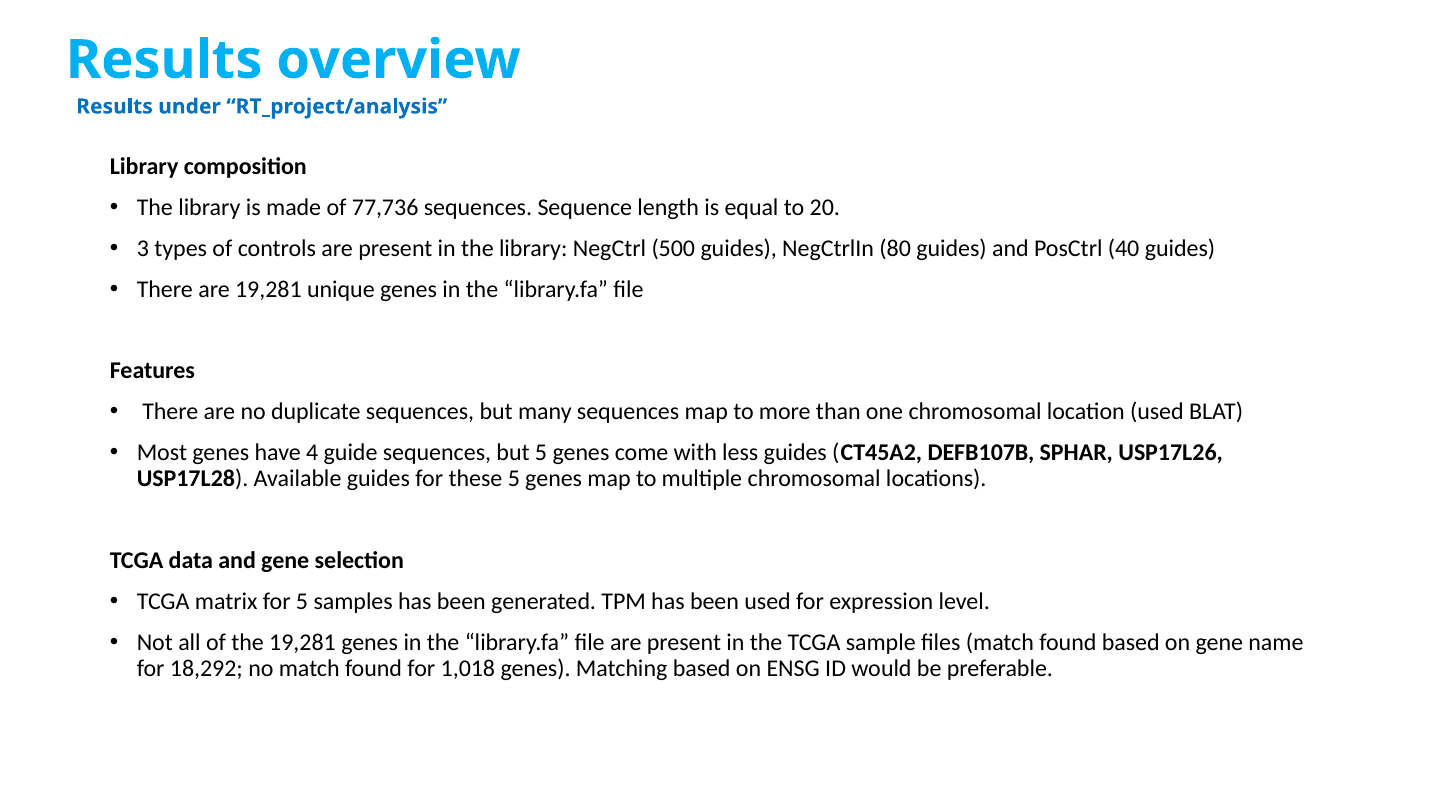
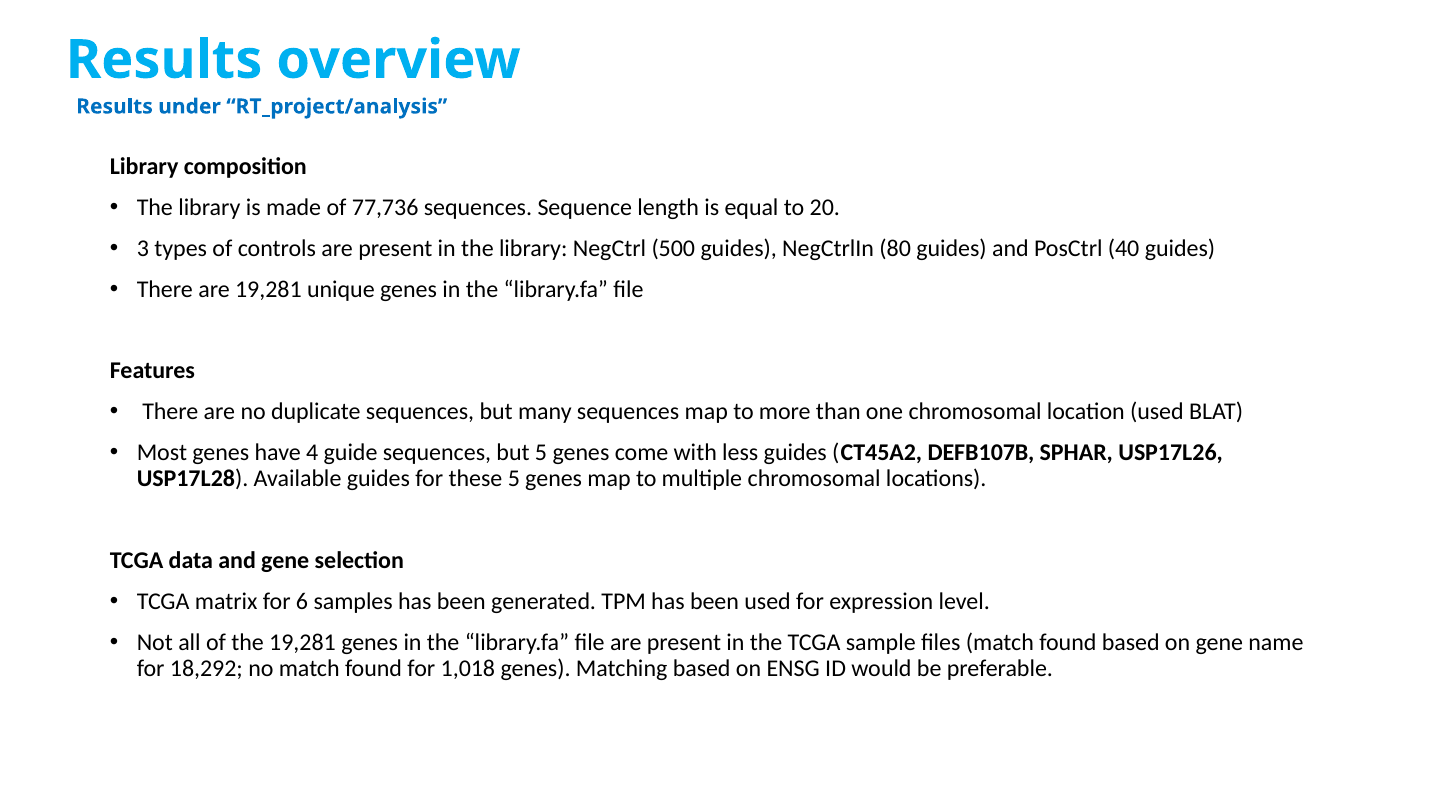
for 5: 5 -> 6
